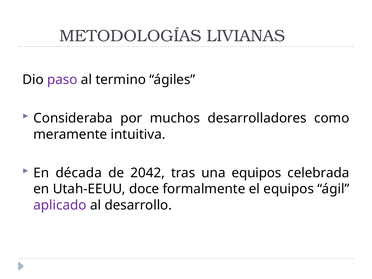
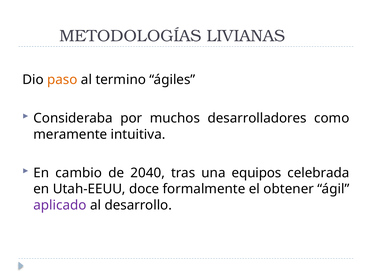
paso colour: purple -> orange
década: década -> cambio
2042: 2042 -> 2040
el equipos: equipos -> obtener
